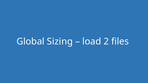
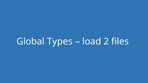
Sizing: Sizing -> Types
